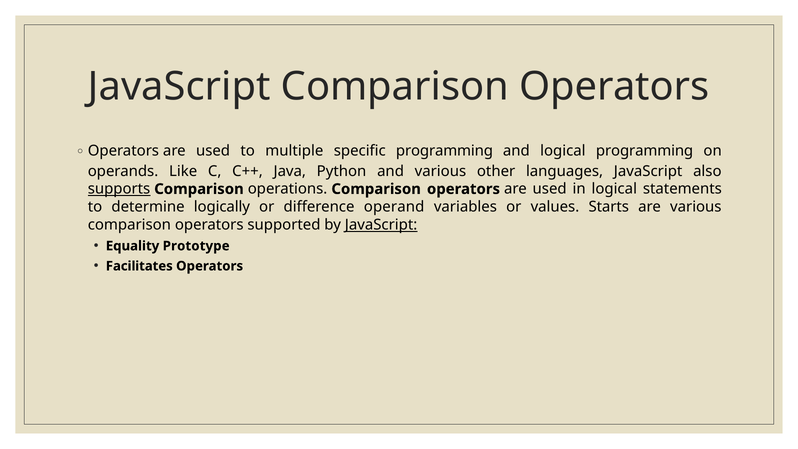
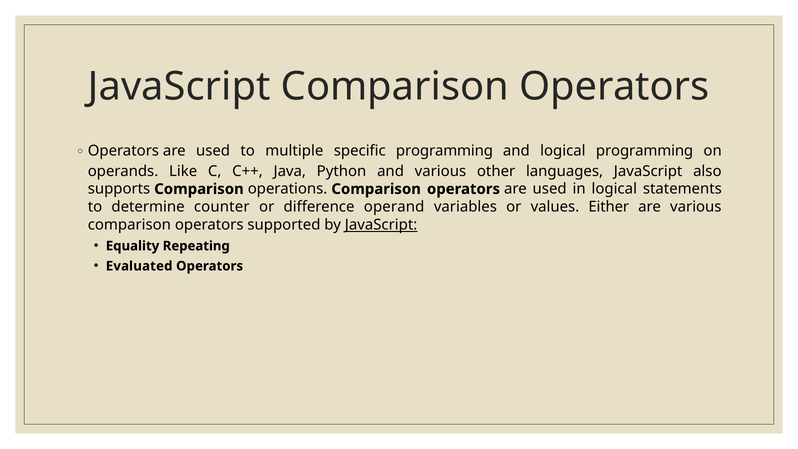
supports underline: present -> none
logically: logically -> counter
Starts: Starts -> Either
Prototype: Prototype -> Repeating
Facilitates: Facilitates -> Evaluated
